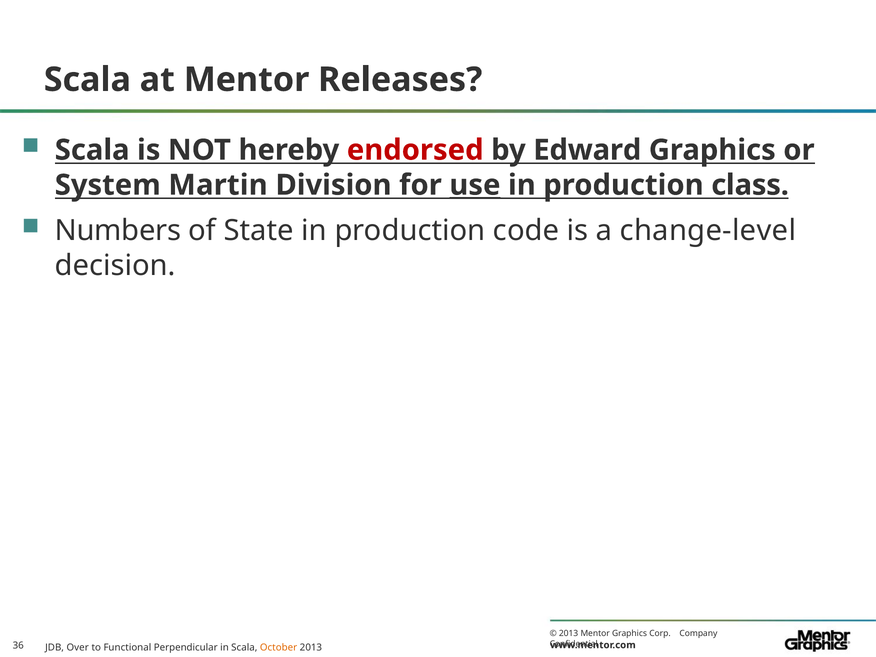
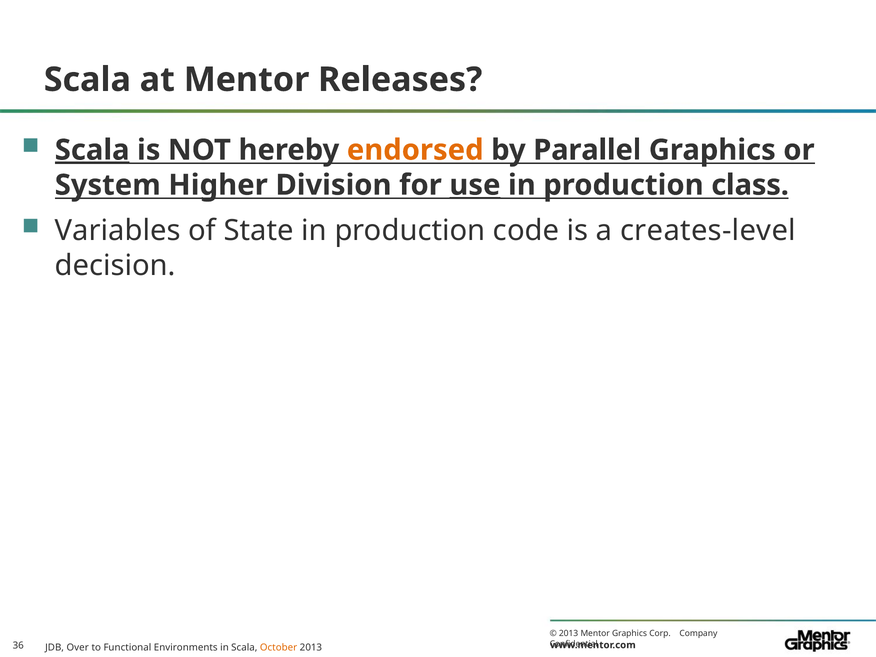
Scala at (92, 150) underline: none -> present
endorsed colour: red -> orange
Edward: Edward -> Parallel
Martin: Martin -> Higher
Numbers: Numbers -> Variables
change-level: change-level -> creates-level
Perpendicular: Perpendicular -> Environments
